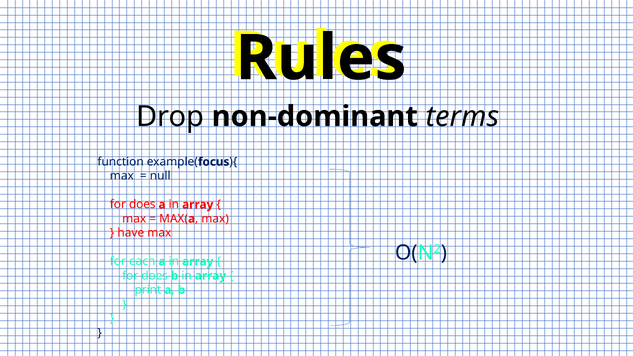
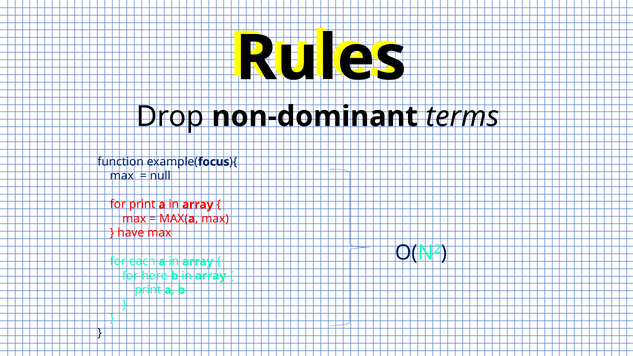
does at (142, 205): does -> print
does at (155, 276): does -> here
